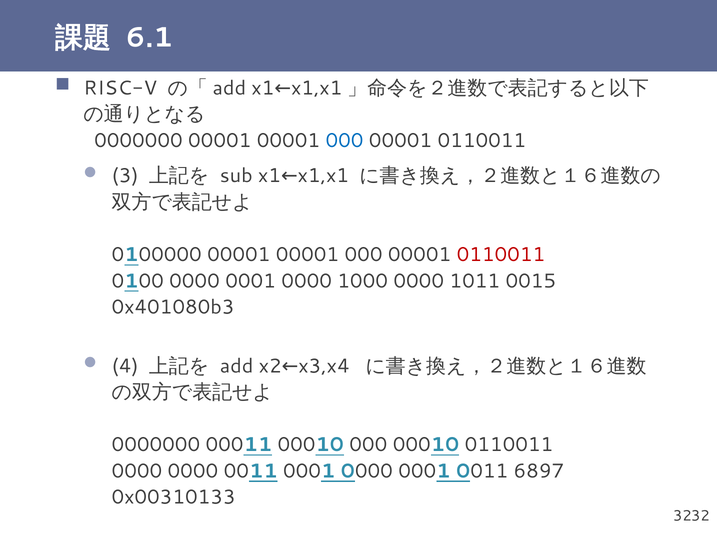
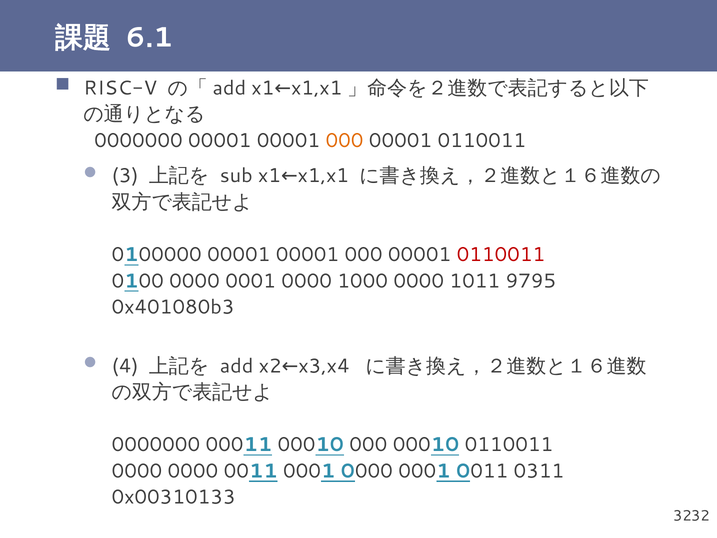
000 at (344, 141) colour: blue -> orange
0015: 0015 -> 9795
6897: 6897 -> 0311
